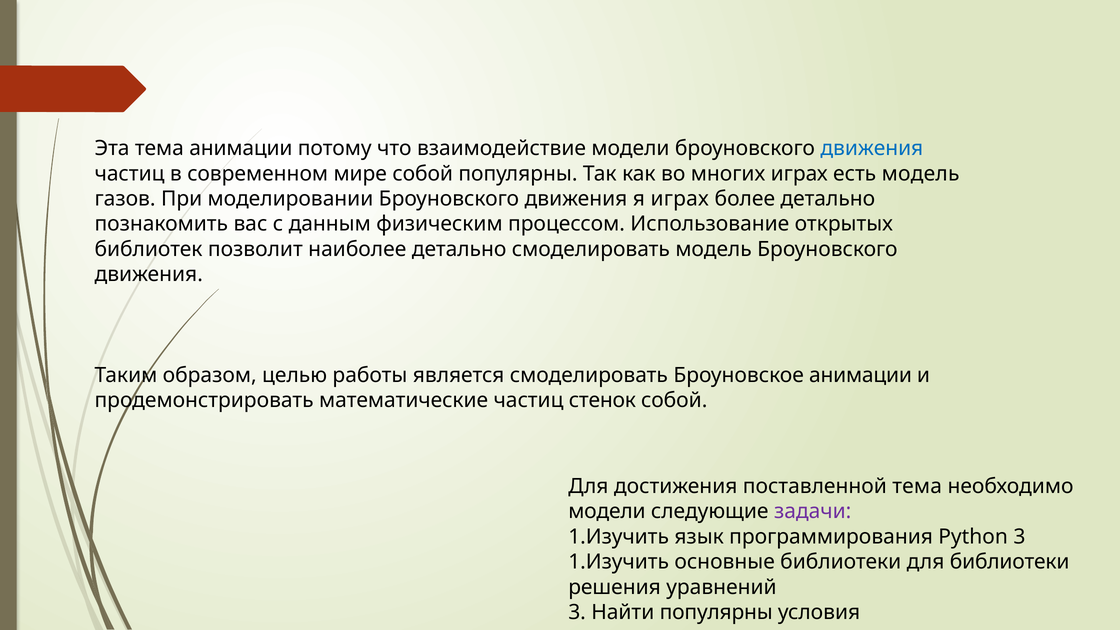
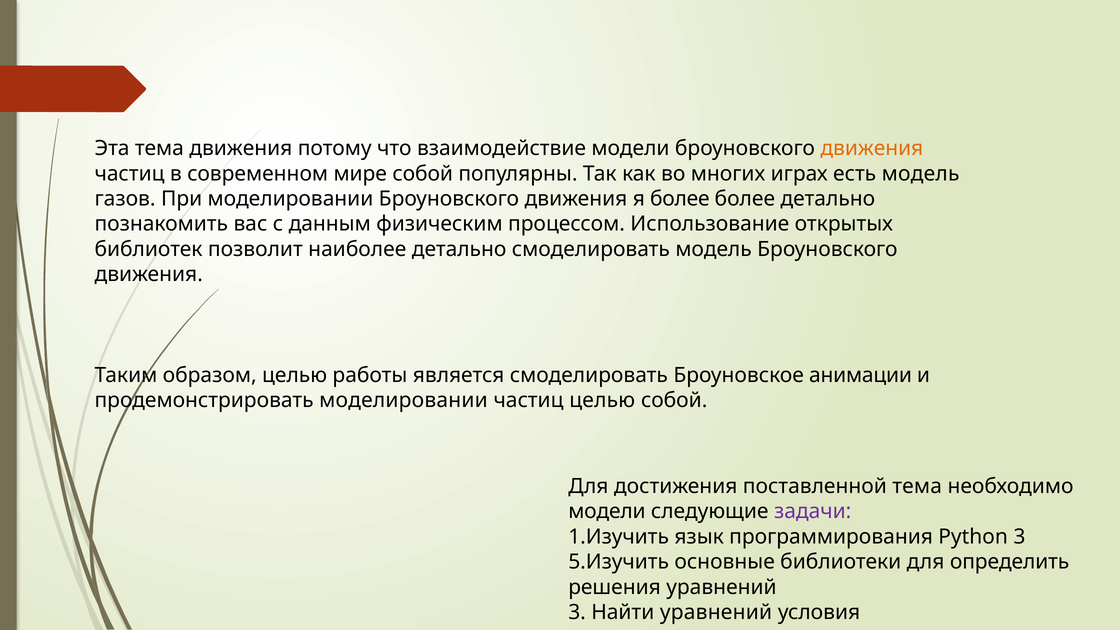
тема анимации: анимации -> движения
движения at (872, 148) colour: blue -> orange
я играх: играх -> более
продемонстрировать математические: математические -> моделировании
частиц стенок: стенок -> целью
1.Изучить at (619, 562): 1.Изучить -> 5.Изучить
для библиотеки: библиотеки -> определить
Найти популярны: популярны -> уравнений
